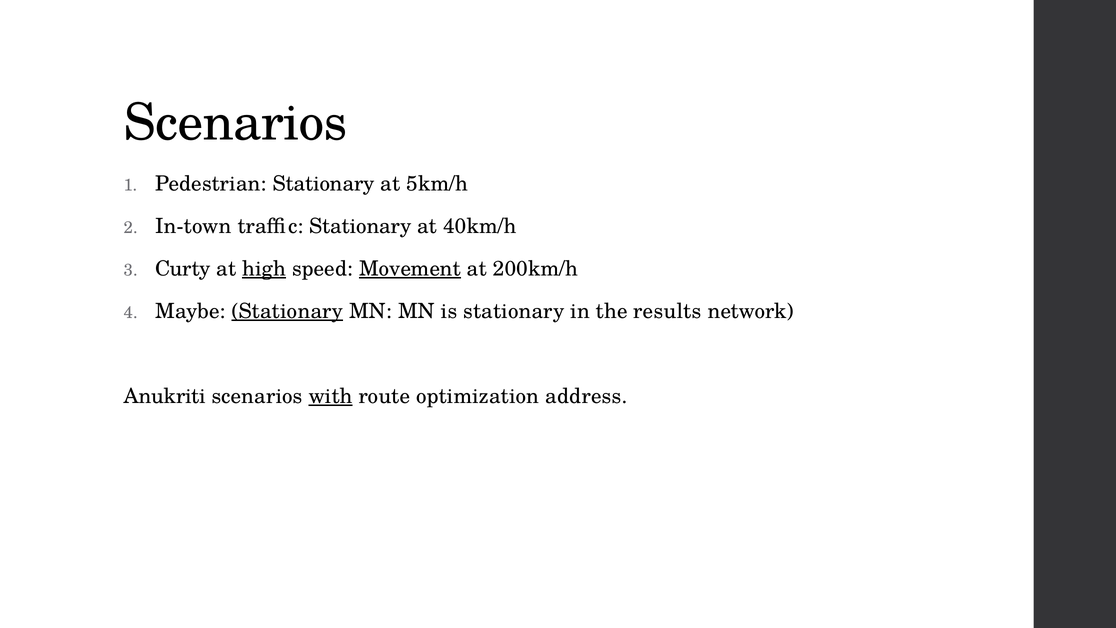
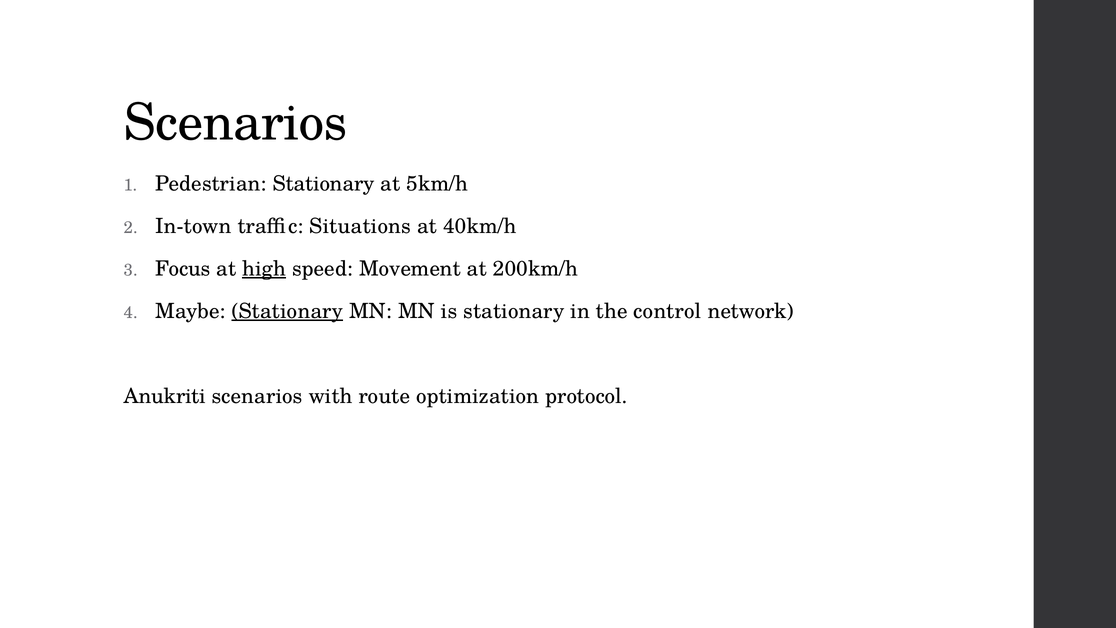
traffic Stationary: Stationary -> Situations
Curty: Curty -> Focus
Movement underline: present -> none
results: results -> control
with underline: present -> none
address: address -> protocol
